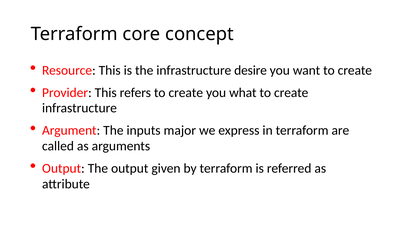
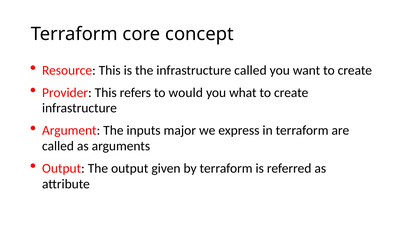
infrastructure desire: desire -> called
refers to create: create -> would
